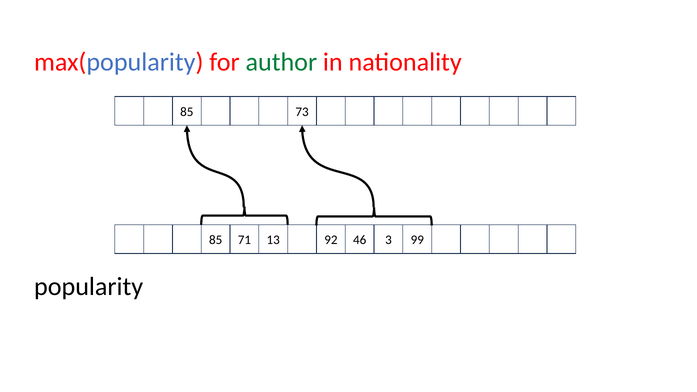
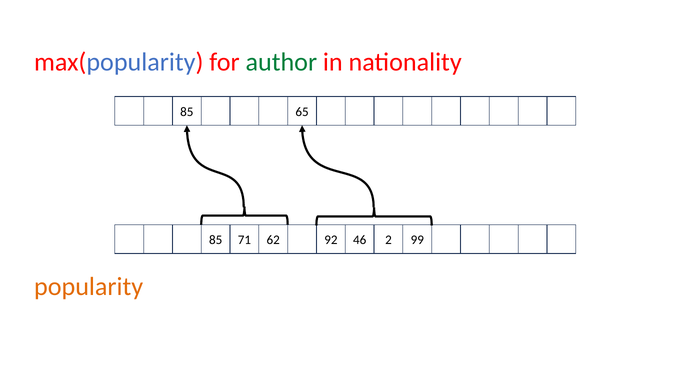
73: 73 -> 65
13: 13 -> 62
3: 3 -> 2
popularity colour: black -> orange
